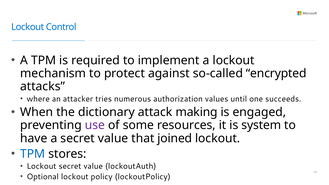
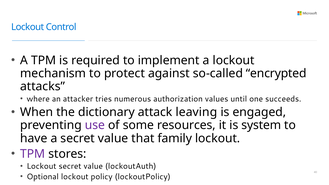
making: making -> leaving
joined: joined -> family
TPM at (33, 154) colour: blue -> purple
